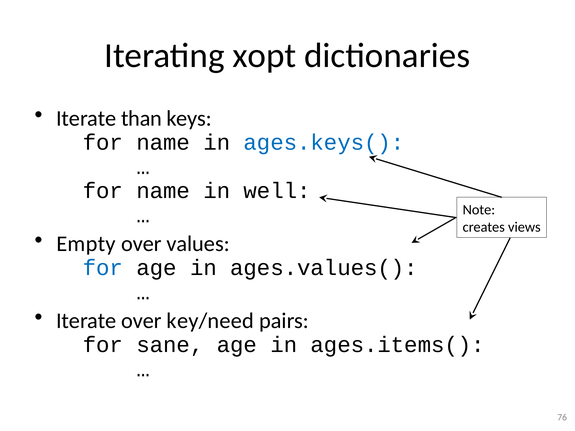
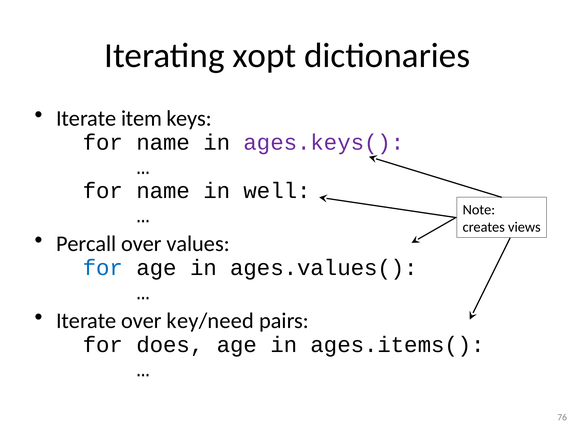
than: than -> item
ages.keys( colour: blue -> purple
Empty: Empty -> Percall
sane: sane -> does
